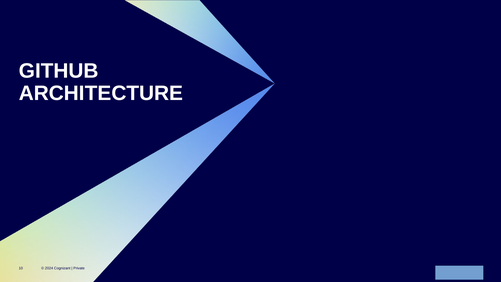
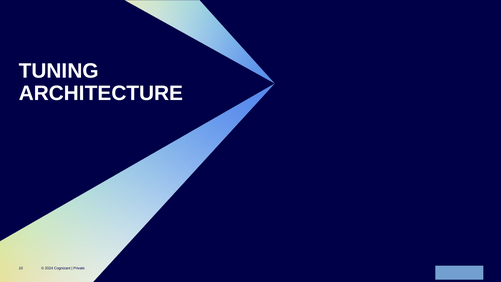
GITHUB: GITHUB -> TUNING
